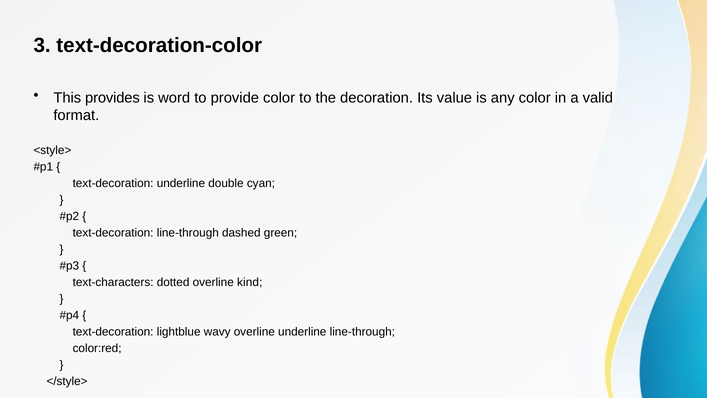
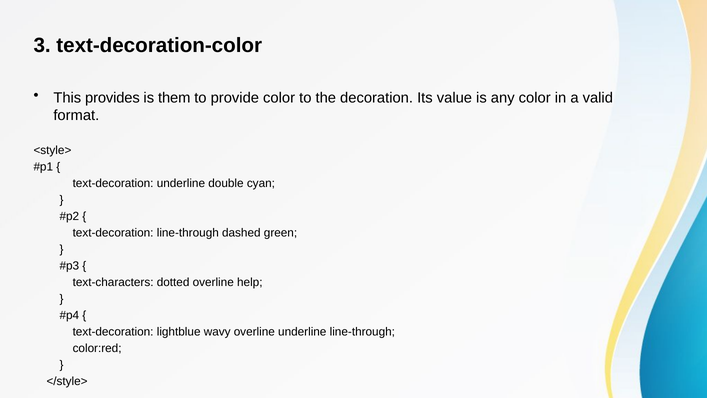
word: word -> them
kind: kind -> help
